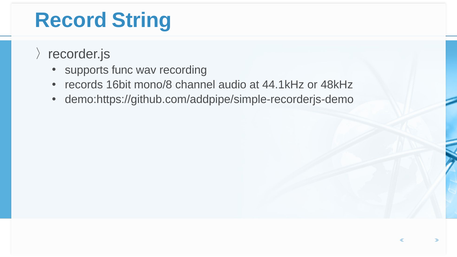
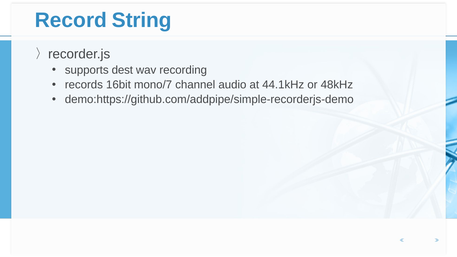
func: func -> dest
mono/8: mono/8 -> mono/7
